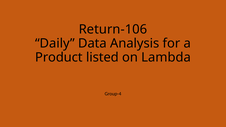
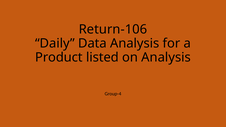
on Lambda: Lambda -> Analysis
